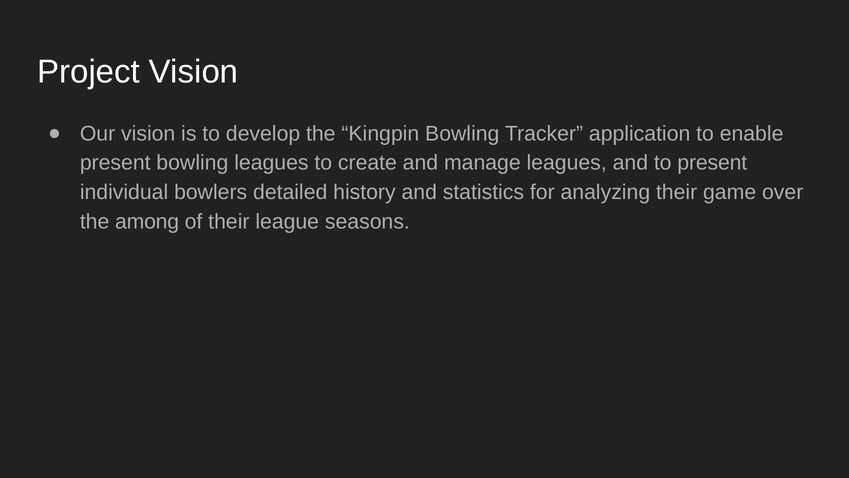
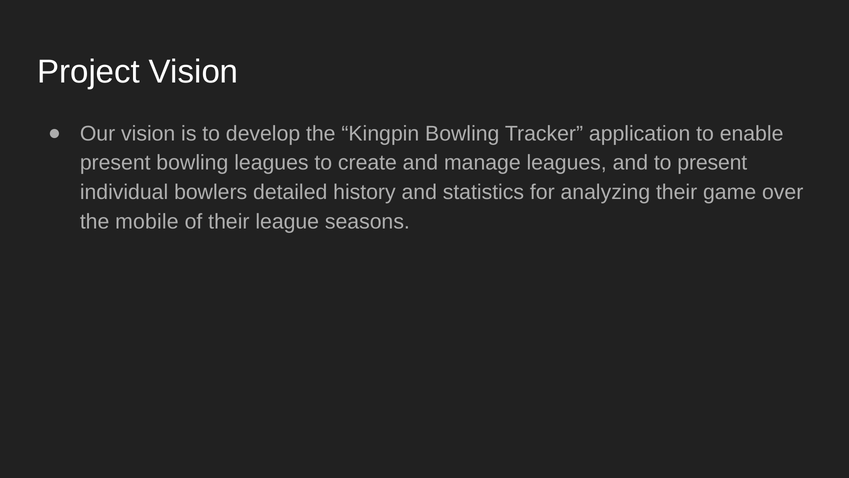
among: among -> mobile
